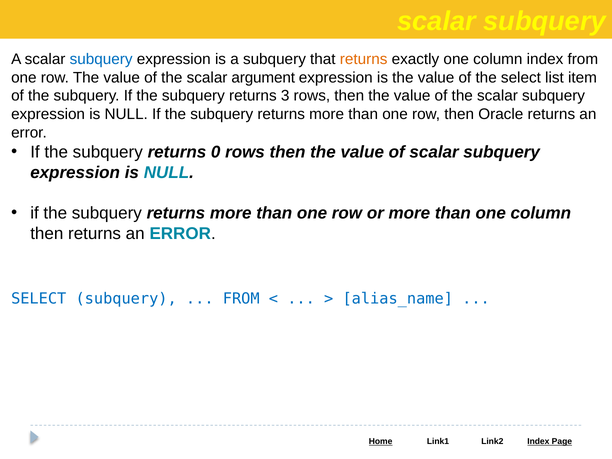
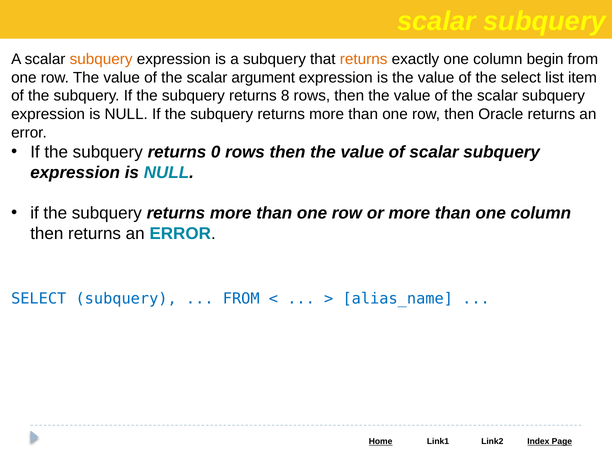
subquery at (101, 59) colour: blue -> orange
column index: index -> begin
3: 3 -> 8
